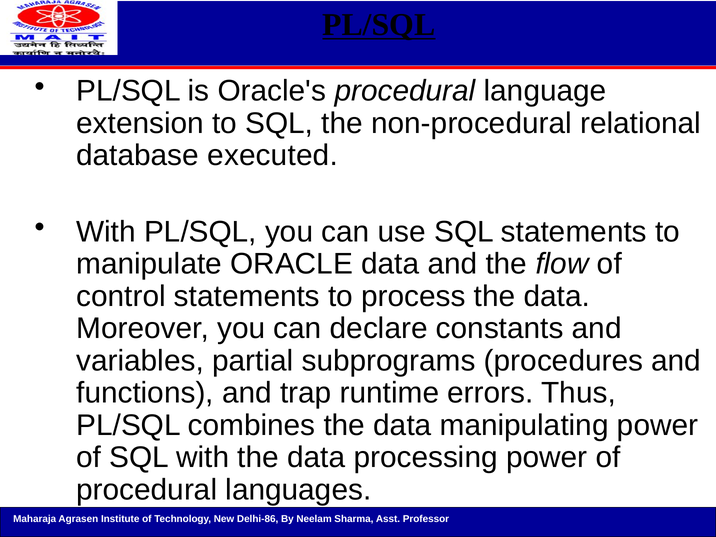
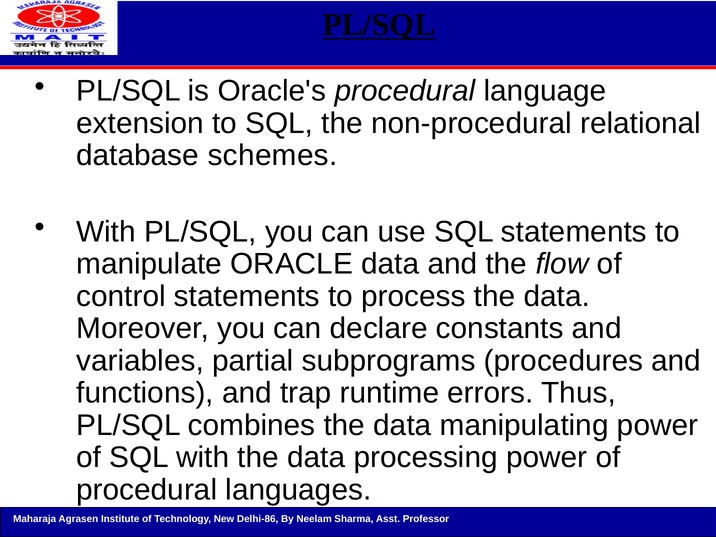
executed: executed -> schemes
